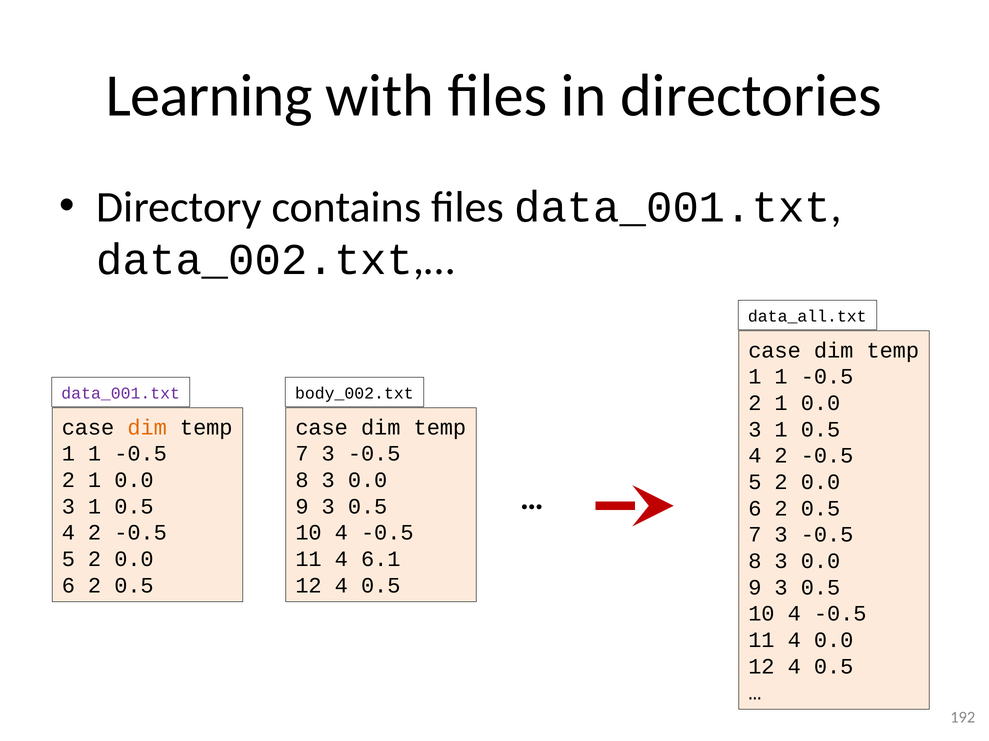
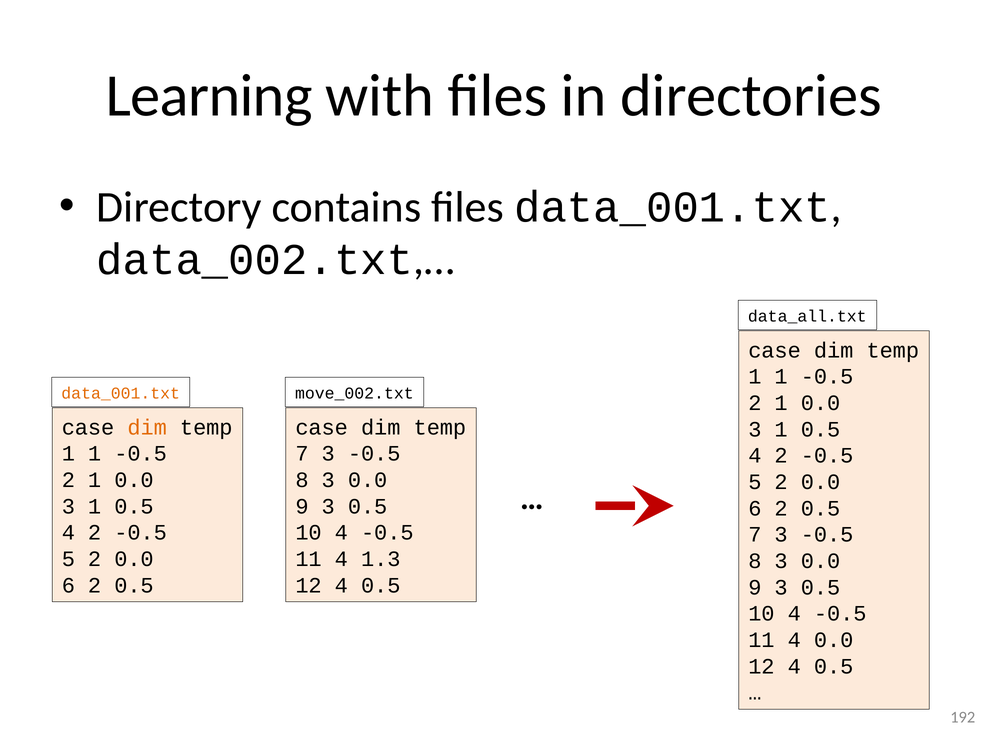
data_001.txt at (121, 394) colour: purple -> orange
body_002.txt: body_002.txt -> move_002.txt
6.1: 6.1 -> 1.3
